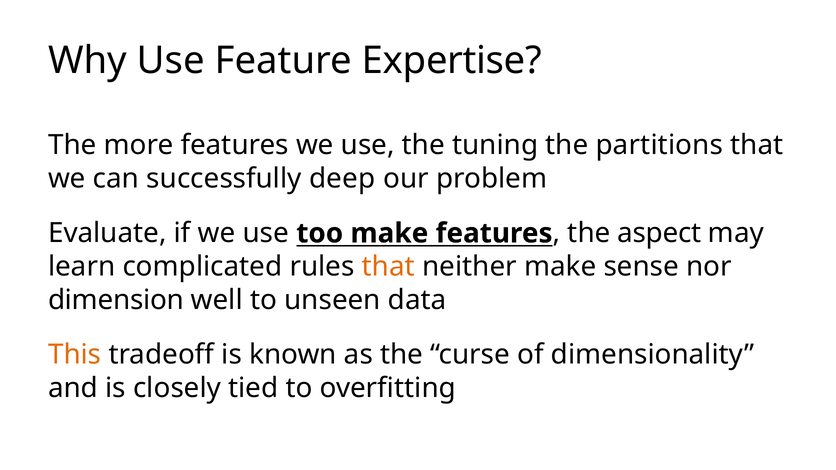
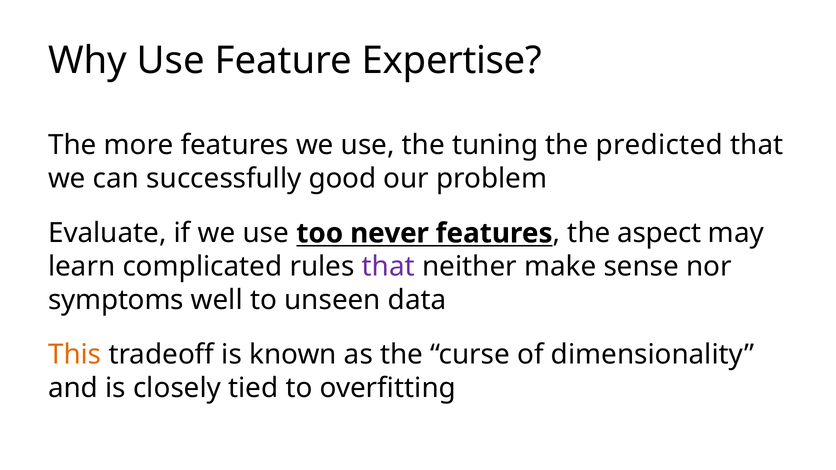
partitions: partitions -> predicted
deep: deep -> good
too make: make -> never
that at (388, 267) colour: orange -> purple
dimension: dimension -> symptoms
